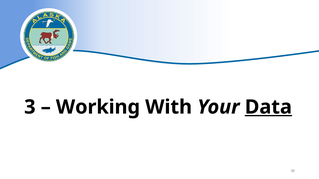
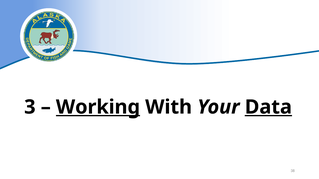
Working underline: none -> present
